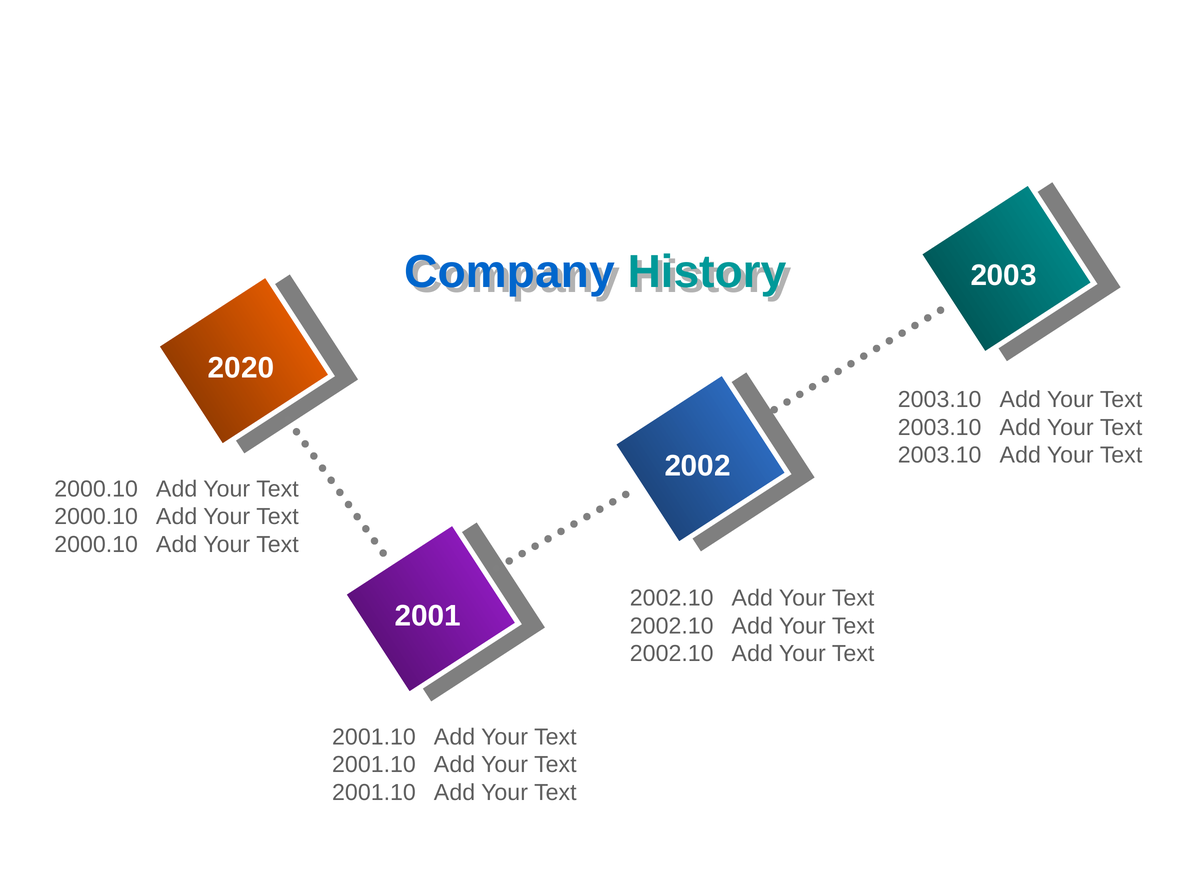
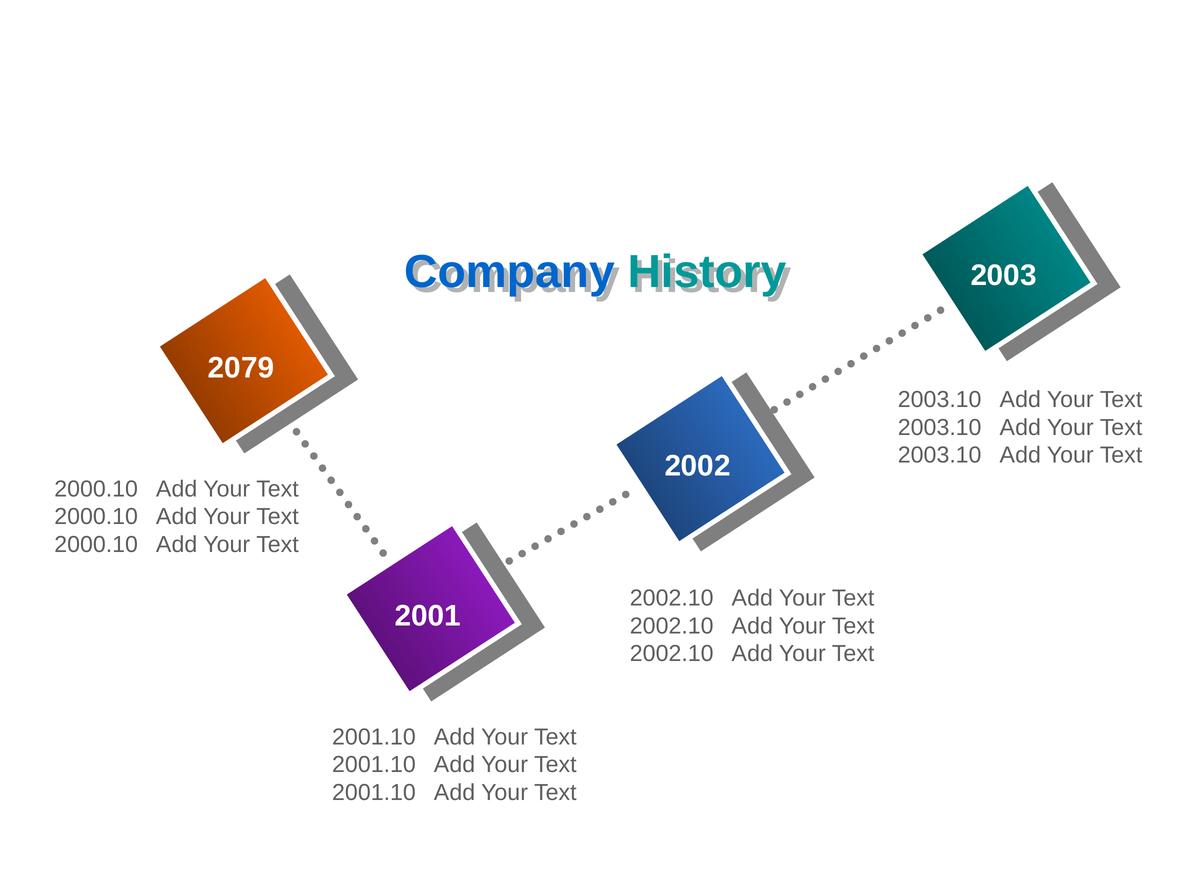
2020: 2020 -> 2079
